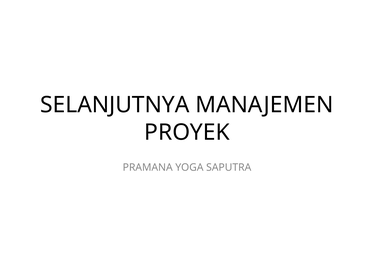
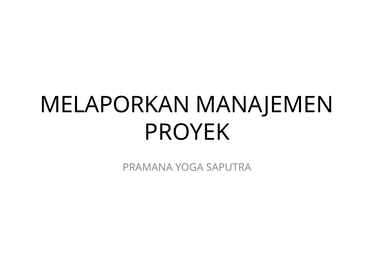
SELANJUTNYA: SELANJUTNYA -> MELAPORKAN
